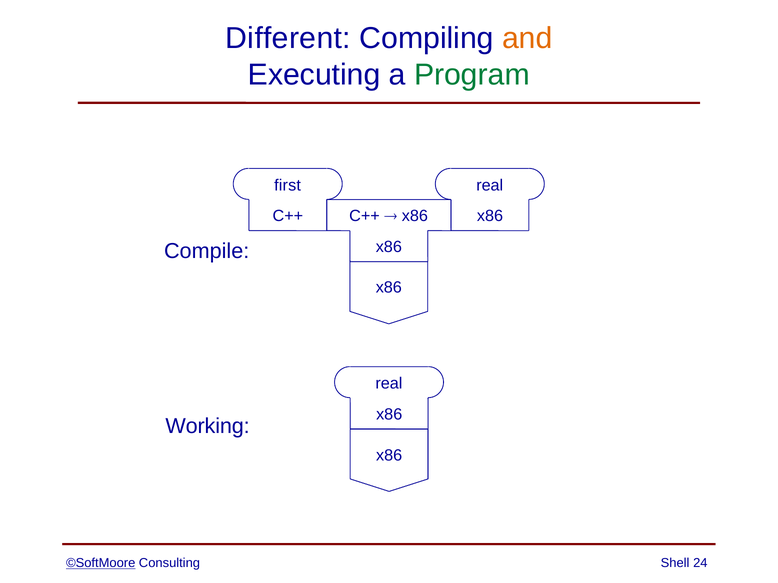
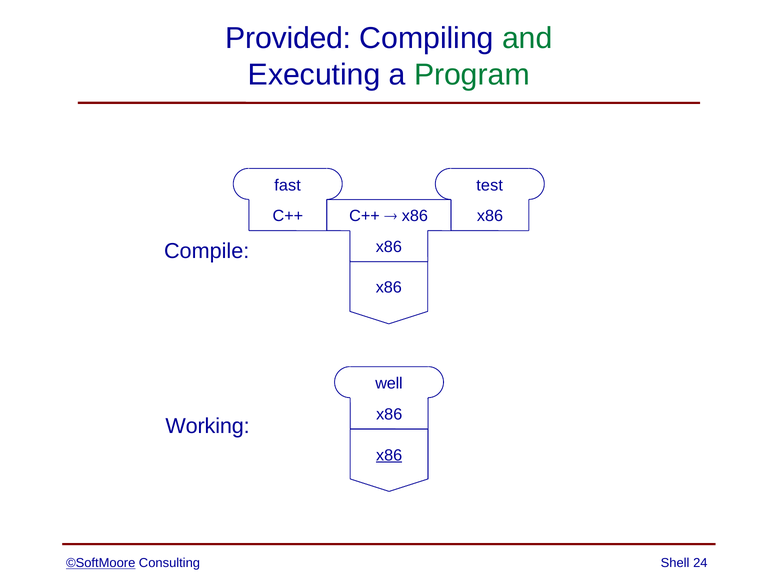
Different: Different -> Provided
and colour: orange -> green
first: first -> fast
real at (490, 186): real -> test
real at (389, 384): real -> well
x86 at (389, 456) underline: none -> present
